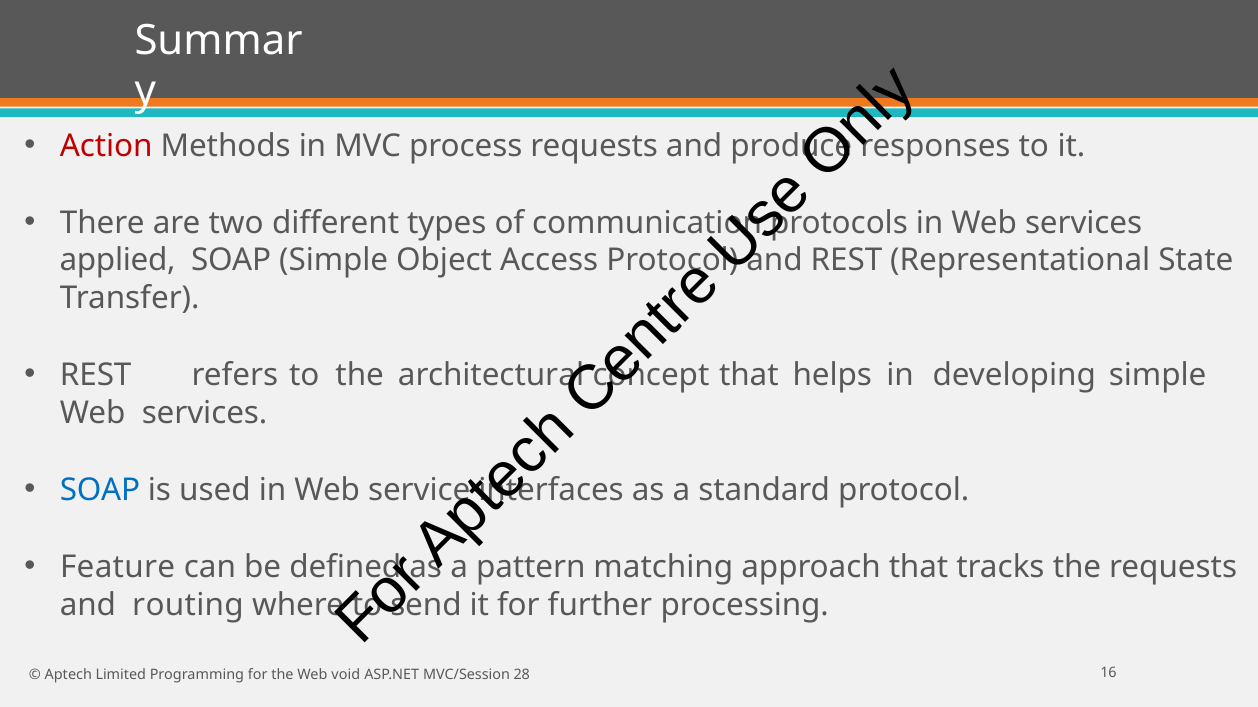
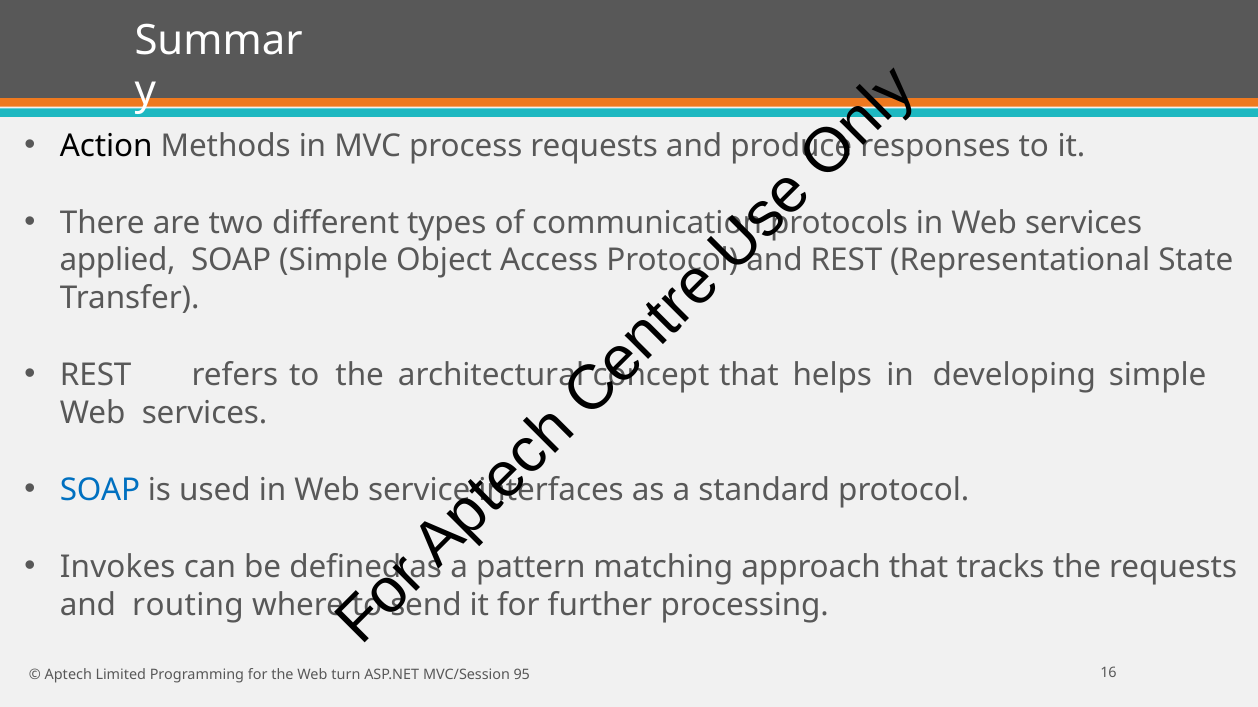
Action colour: red -> black
Feature: Feature -> Invokes
void: void -> turn
28: 28 -> 95
